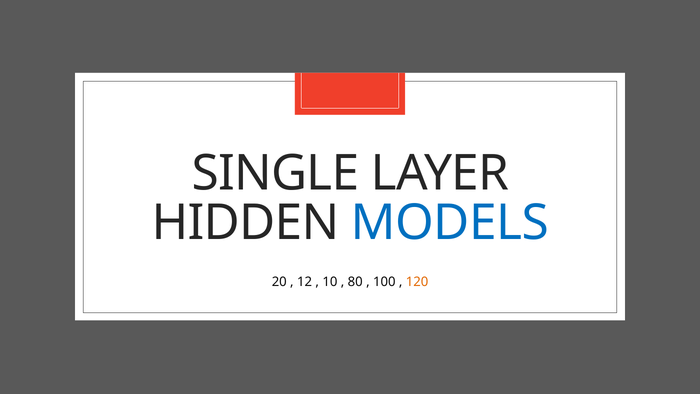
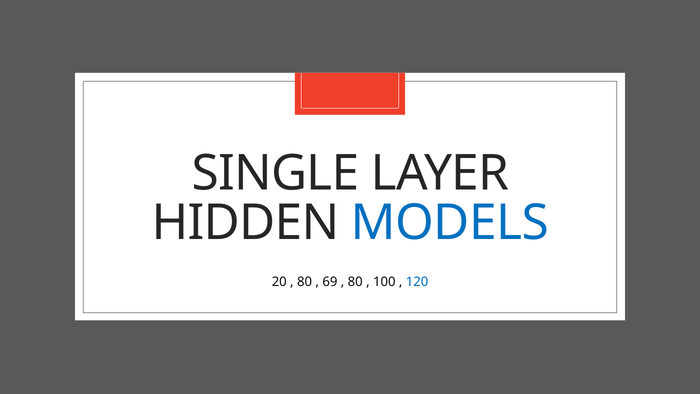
12 at (305, 282): 12 -> 80
10: 10 -> 69
120 colour: orange -> blue
